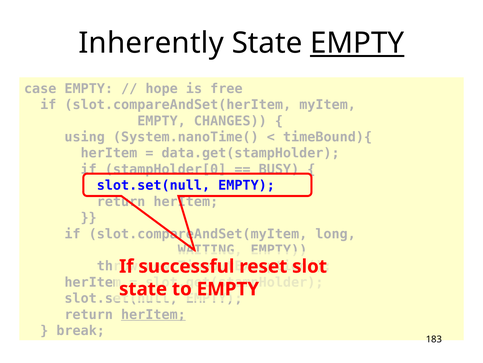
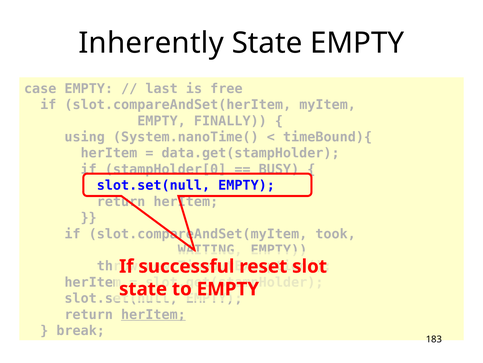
EMPTY at (357, 43) underline: present -> none
hope: hope -> last
CHANGES: CHANGES -> FINALLY
long: long -> took
